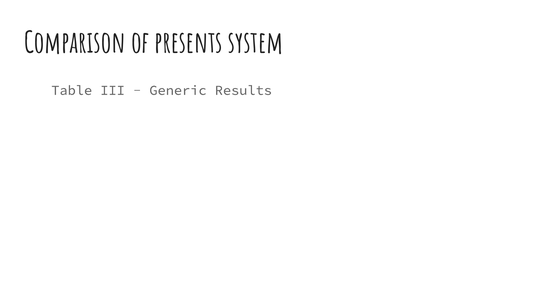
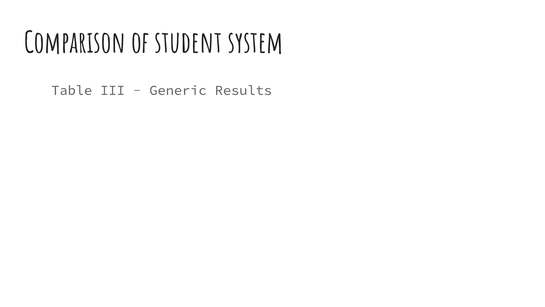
presents: presents -> student
